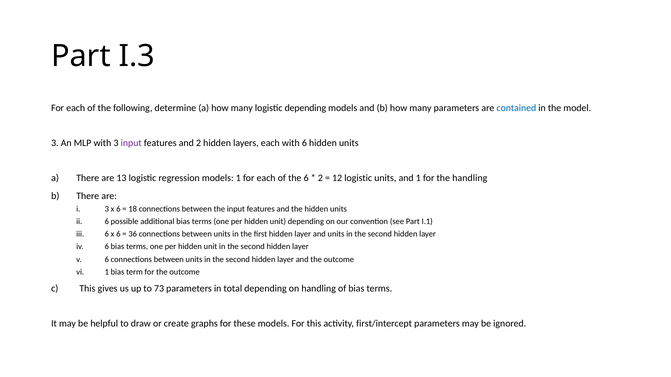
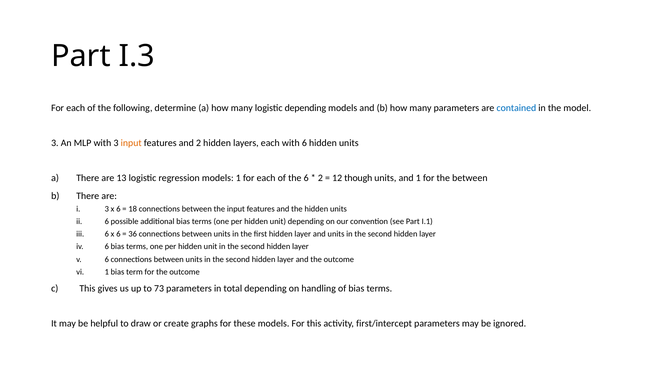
input at (131, 143) colour: purple -> orange
12 logistic: logistic -> though
the handling: handling -> between
